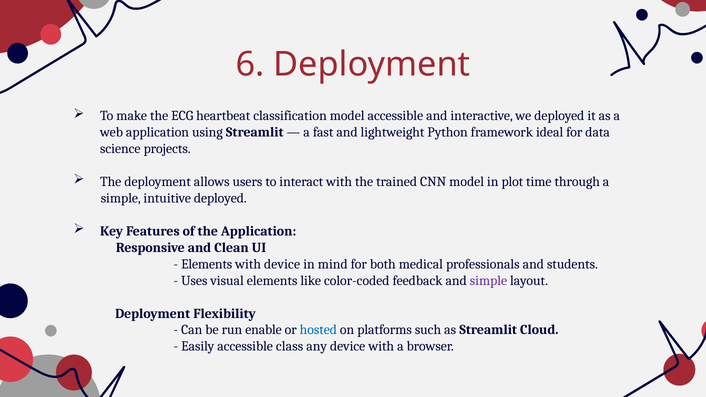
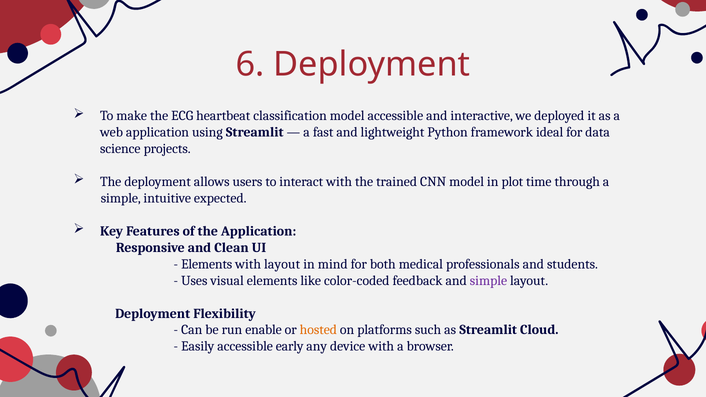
intuitive deployed: deployed -> expected
with device: device -> layout
hosted colour: blue -> orange
class: class -> early
